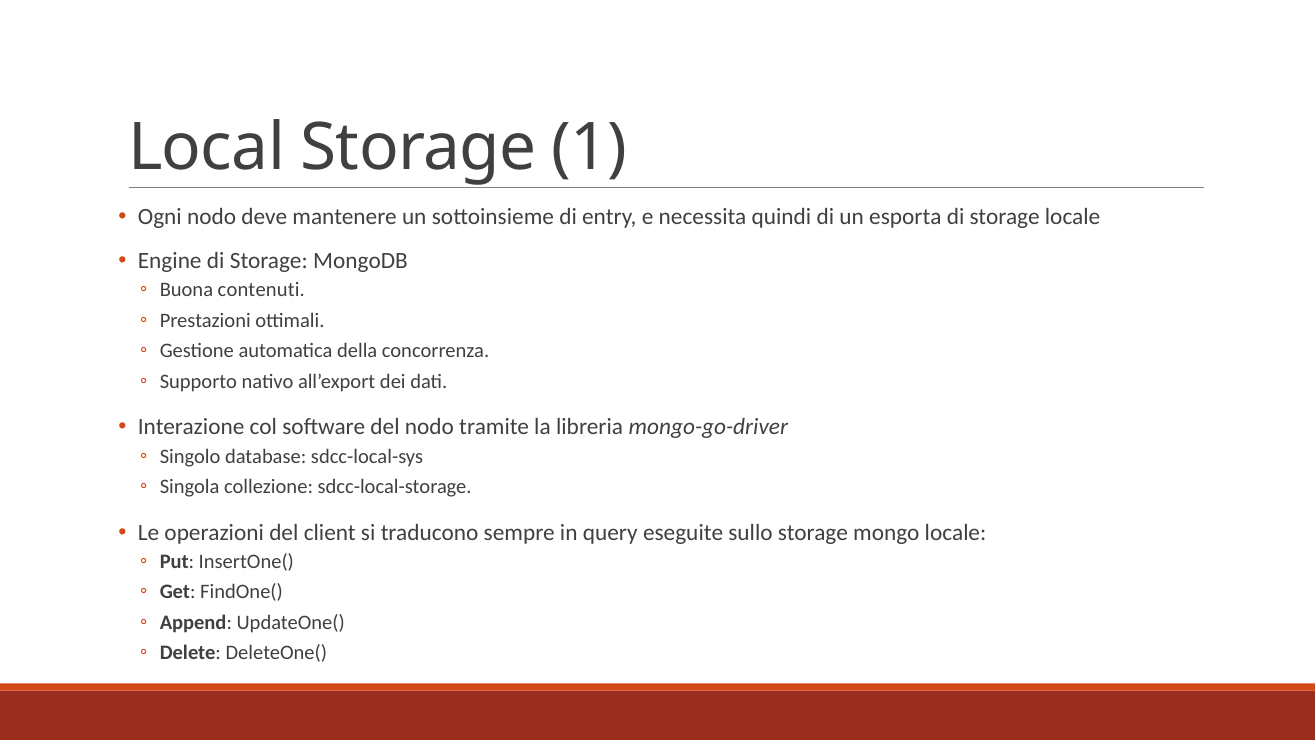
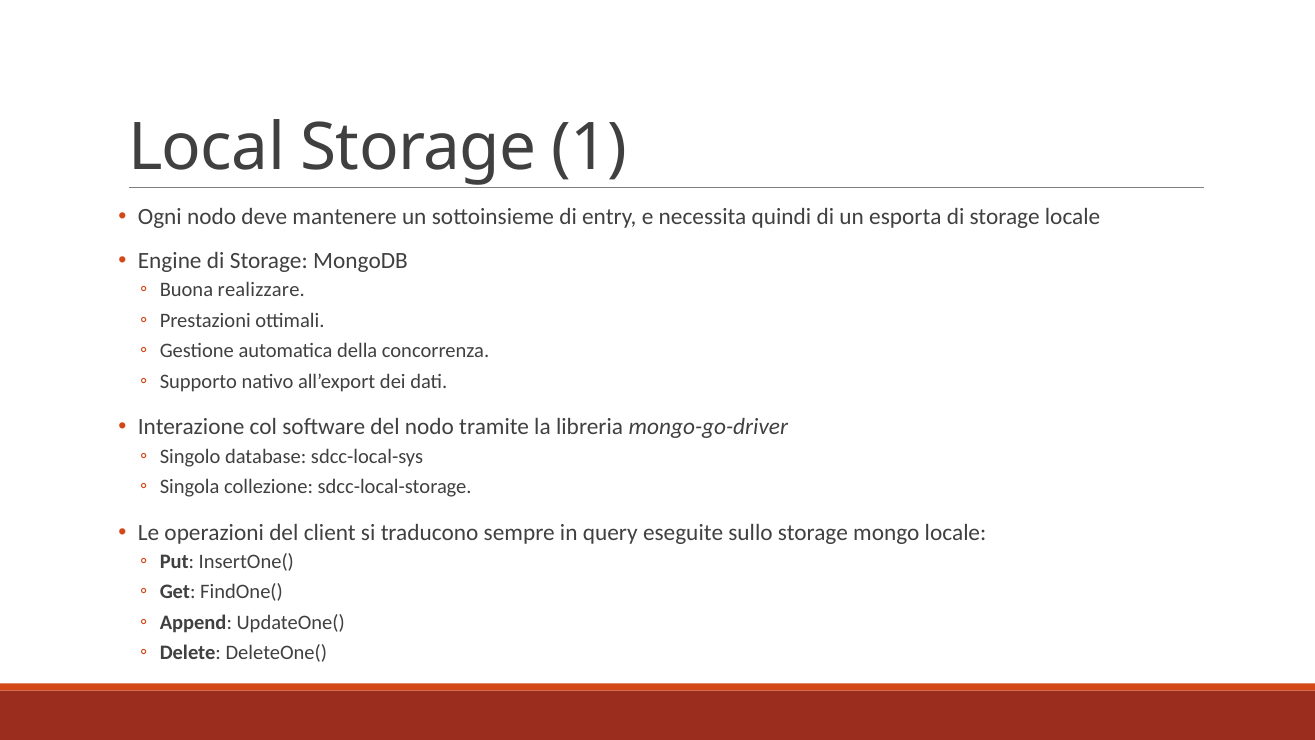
contenuti: contenuti -> realizzare
